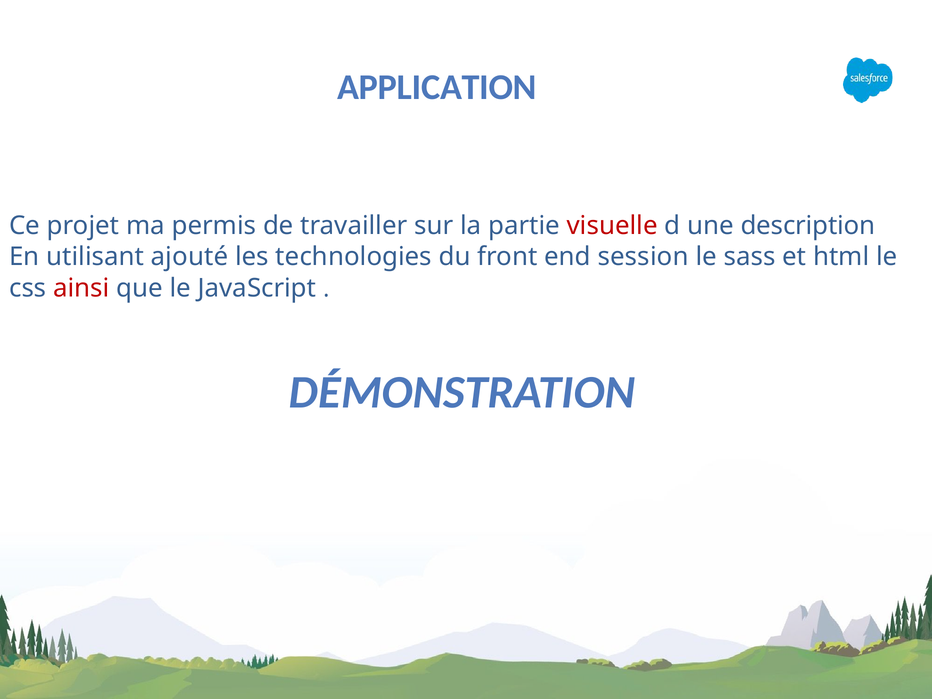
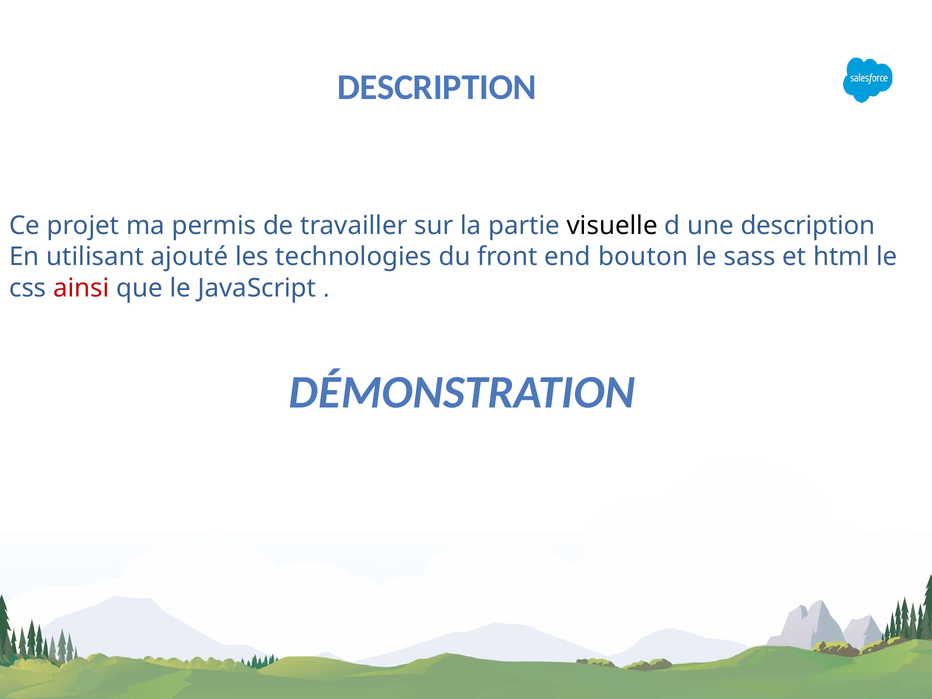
APPLICATION at (437, 87): APPLICATION -> DESCRIPTION
visuelle colour: red -> black
session: session -> bouton
